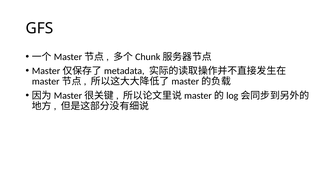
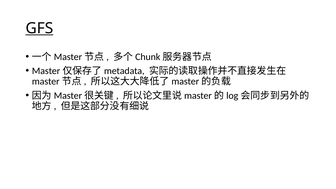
GFS underline: none -> present
